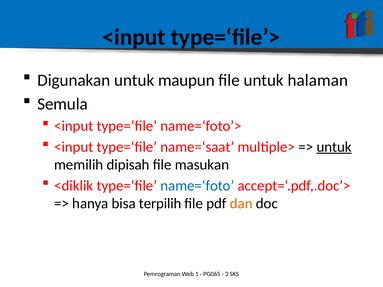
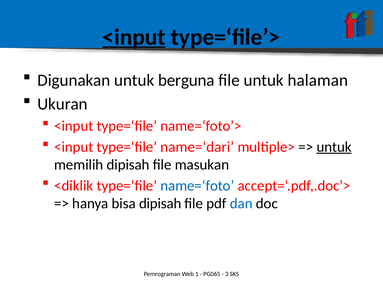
<input at (134, 37) underline: none -> present
maupun: maupun -> berguna
Semula: Semula -> Ukuran
name=‘saat: name=‘saat -> name=‘dari
bisa terpilih: terpilih -> dipisah
dan colour: orange -> blue
